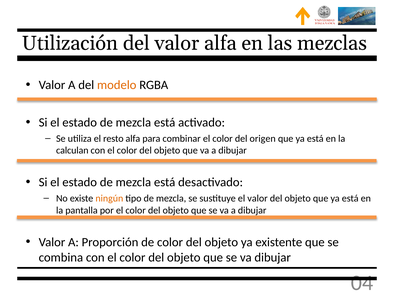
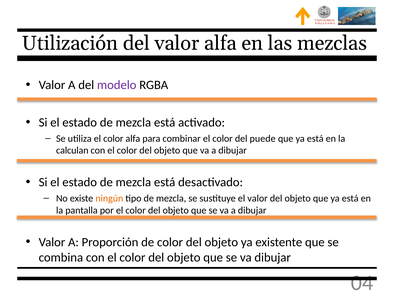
modelo colour: orange -> purple
utiliza el resto: resto -> color
origen: origen -> puede
